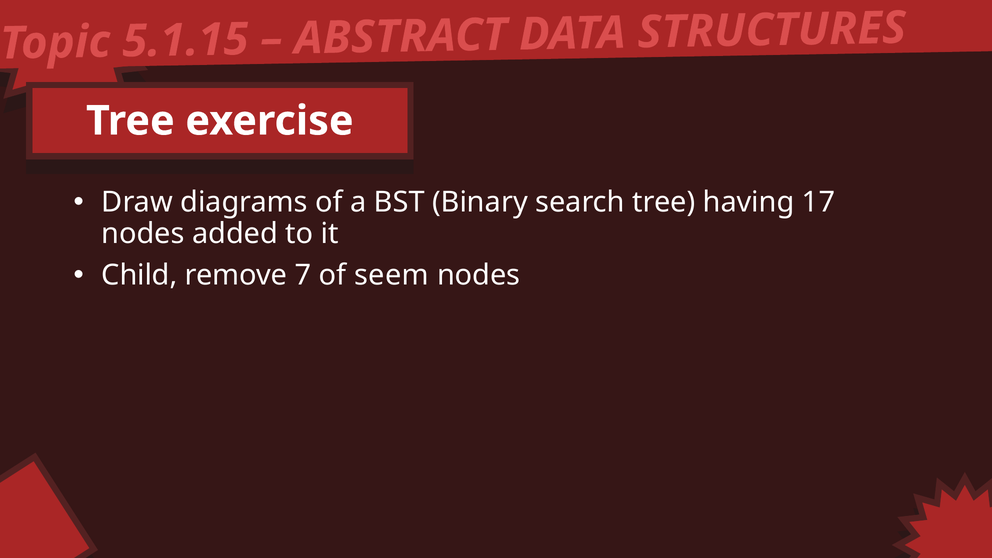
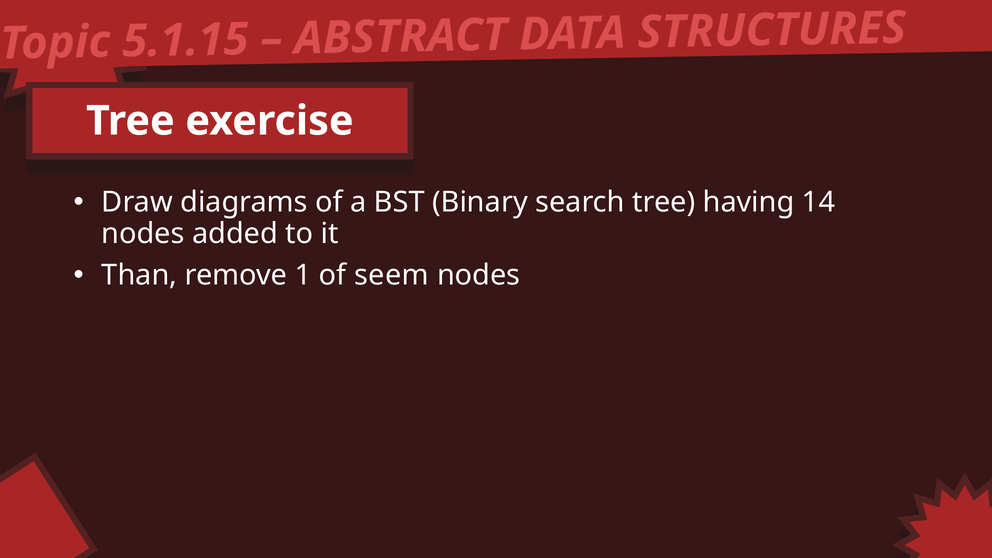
17: 17 -> 14
Child: Child -> Than
7: 7 -> 1
